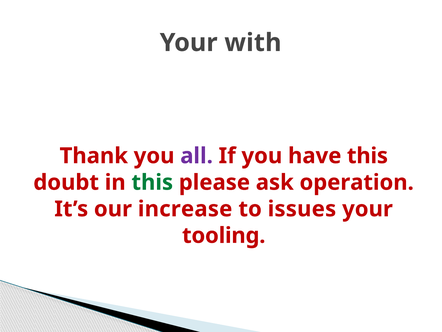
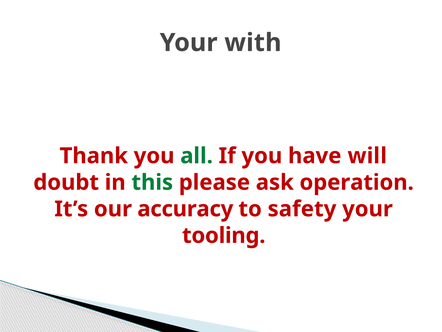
all colour: purple -> green
have this: this -> will
increase: increase -> accuracy
issues: issues -> safety
